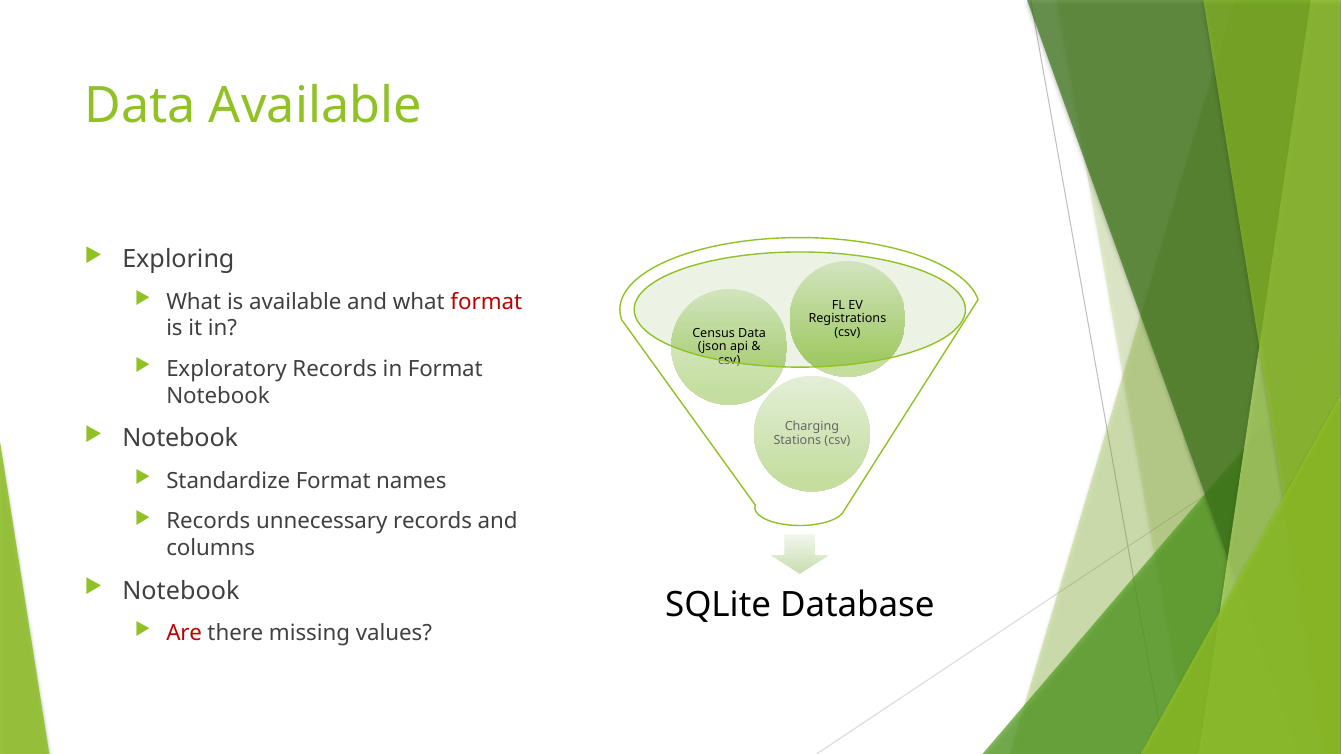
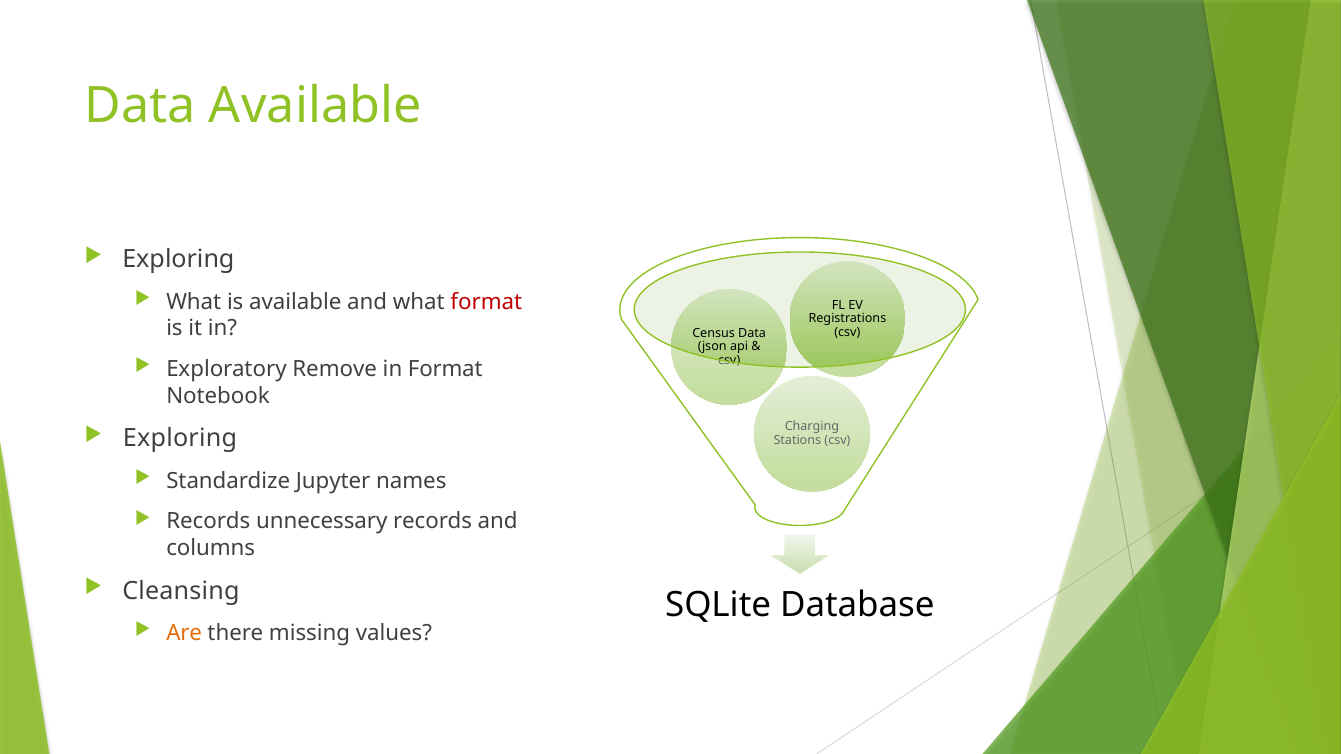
Exploratory Records: Records -> Remove
Notebook at (180, 439): Notebook -> Exploring
Standardize Format: Format -> Jupyter
Notebook at (181, 591): Notebook -> Cleansing
Are colour: red -> orange
